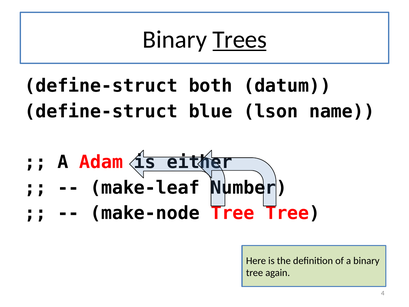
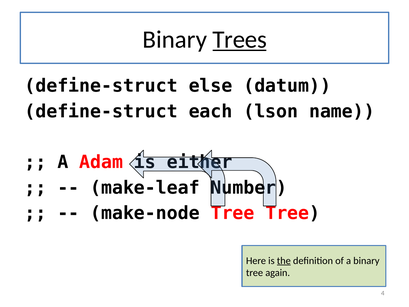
both: both -> else
blue: blue -> each
the underline: none -> present
